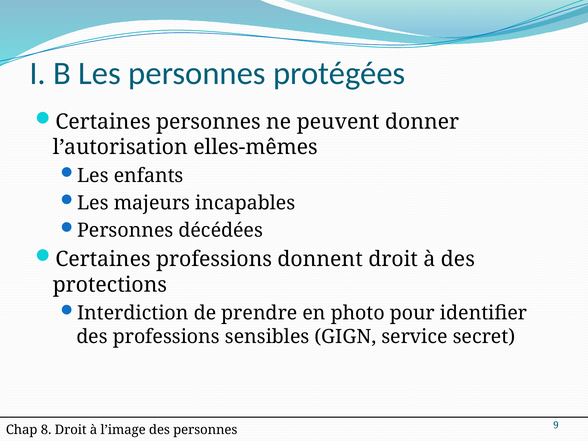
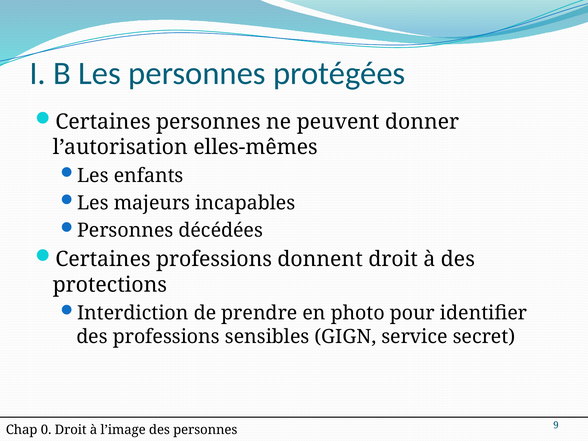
8: 8 -> 0
